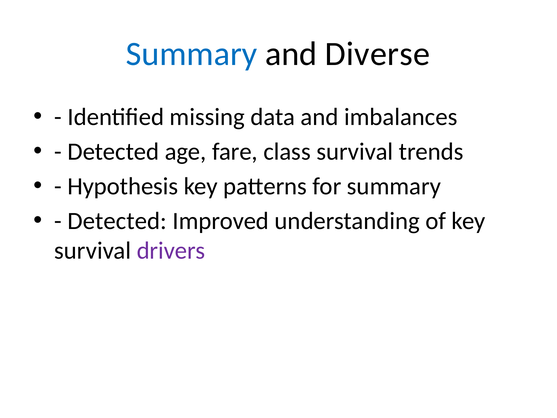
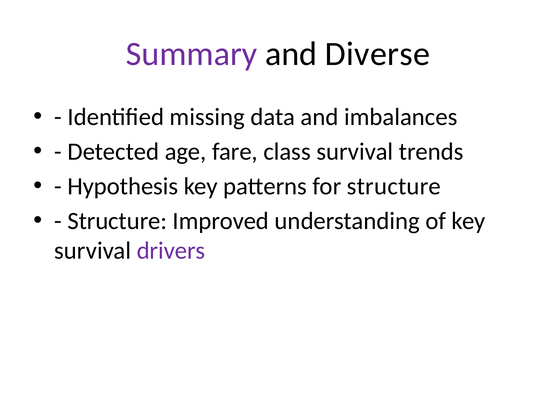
Summary at (192, 54) colour: blue -> purple
for summary: summary -> structure
Detected at (117, 221): Detected -> Structure
